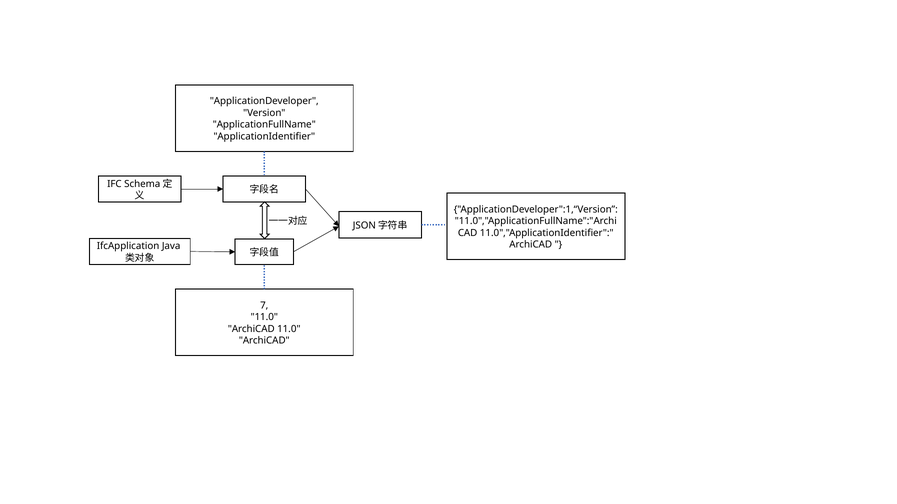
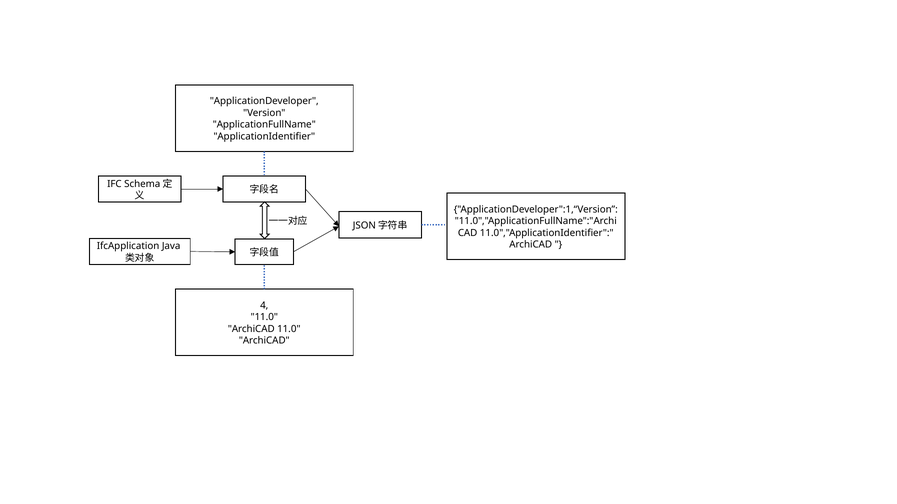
7: 7 -> 4
